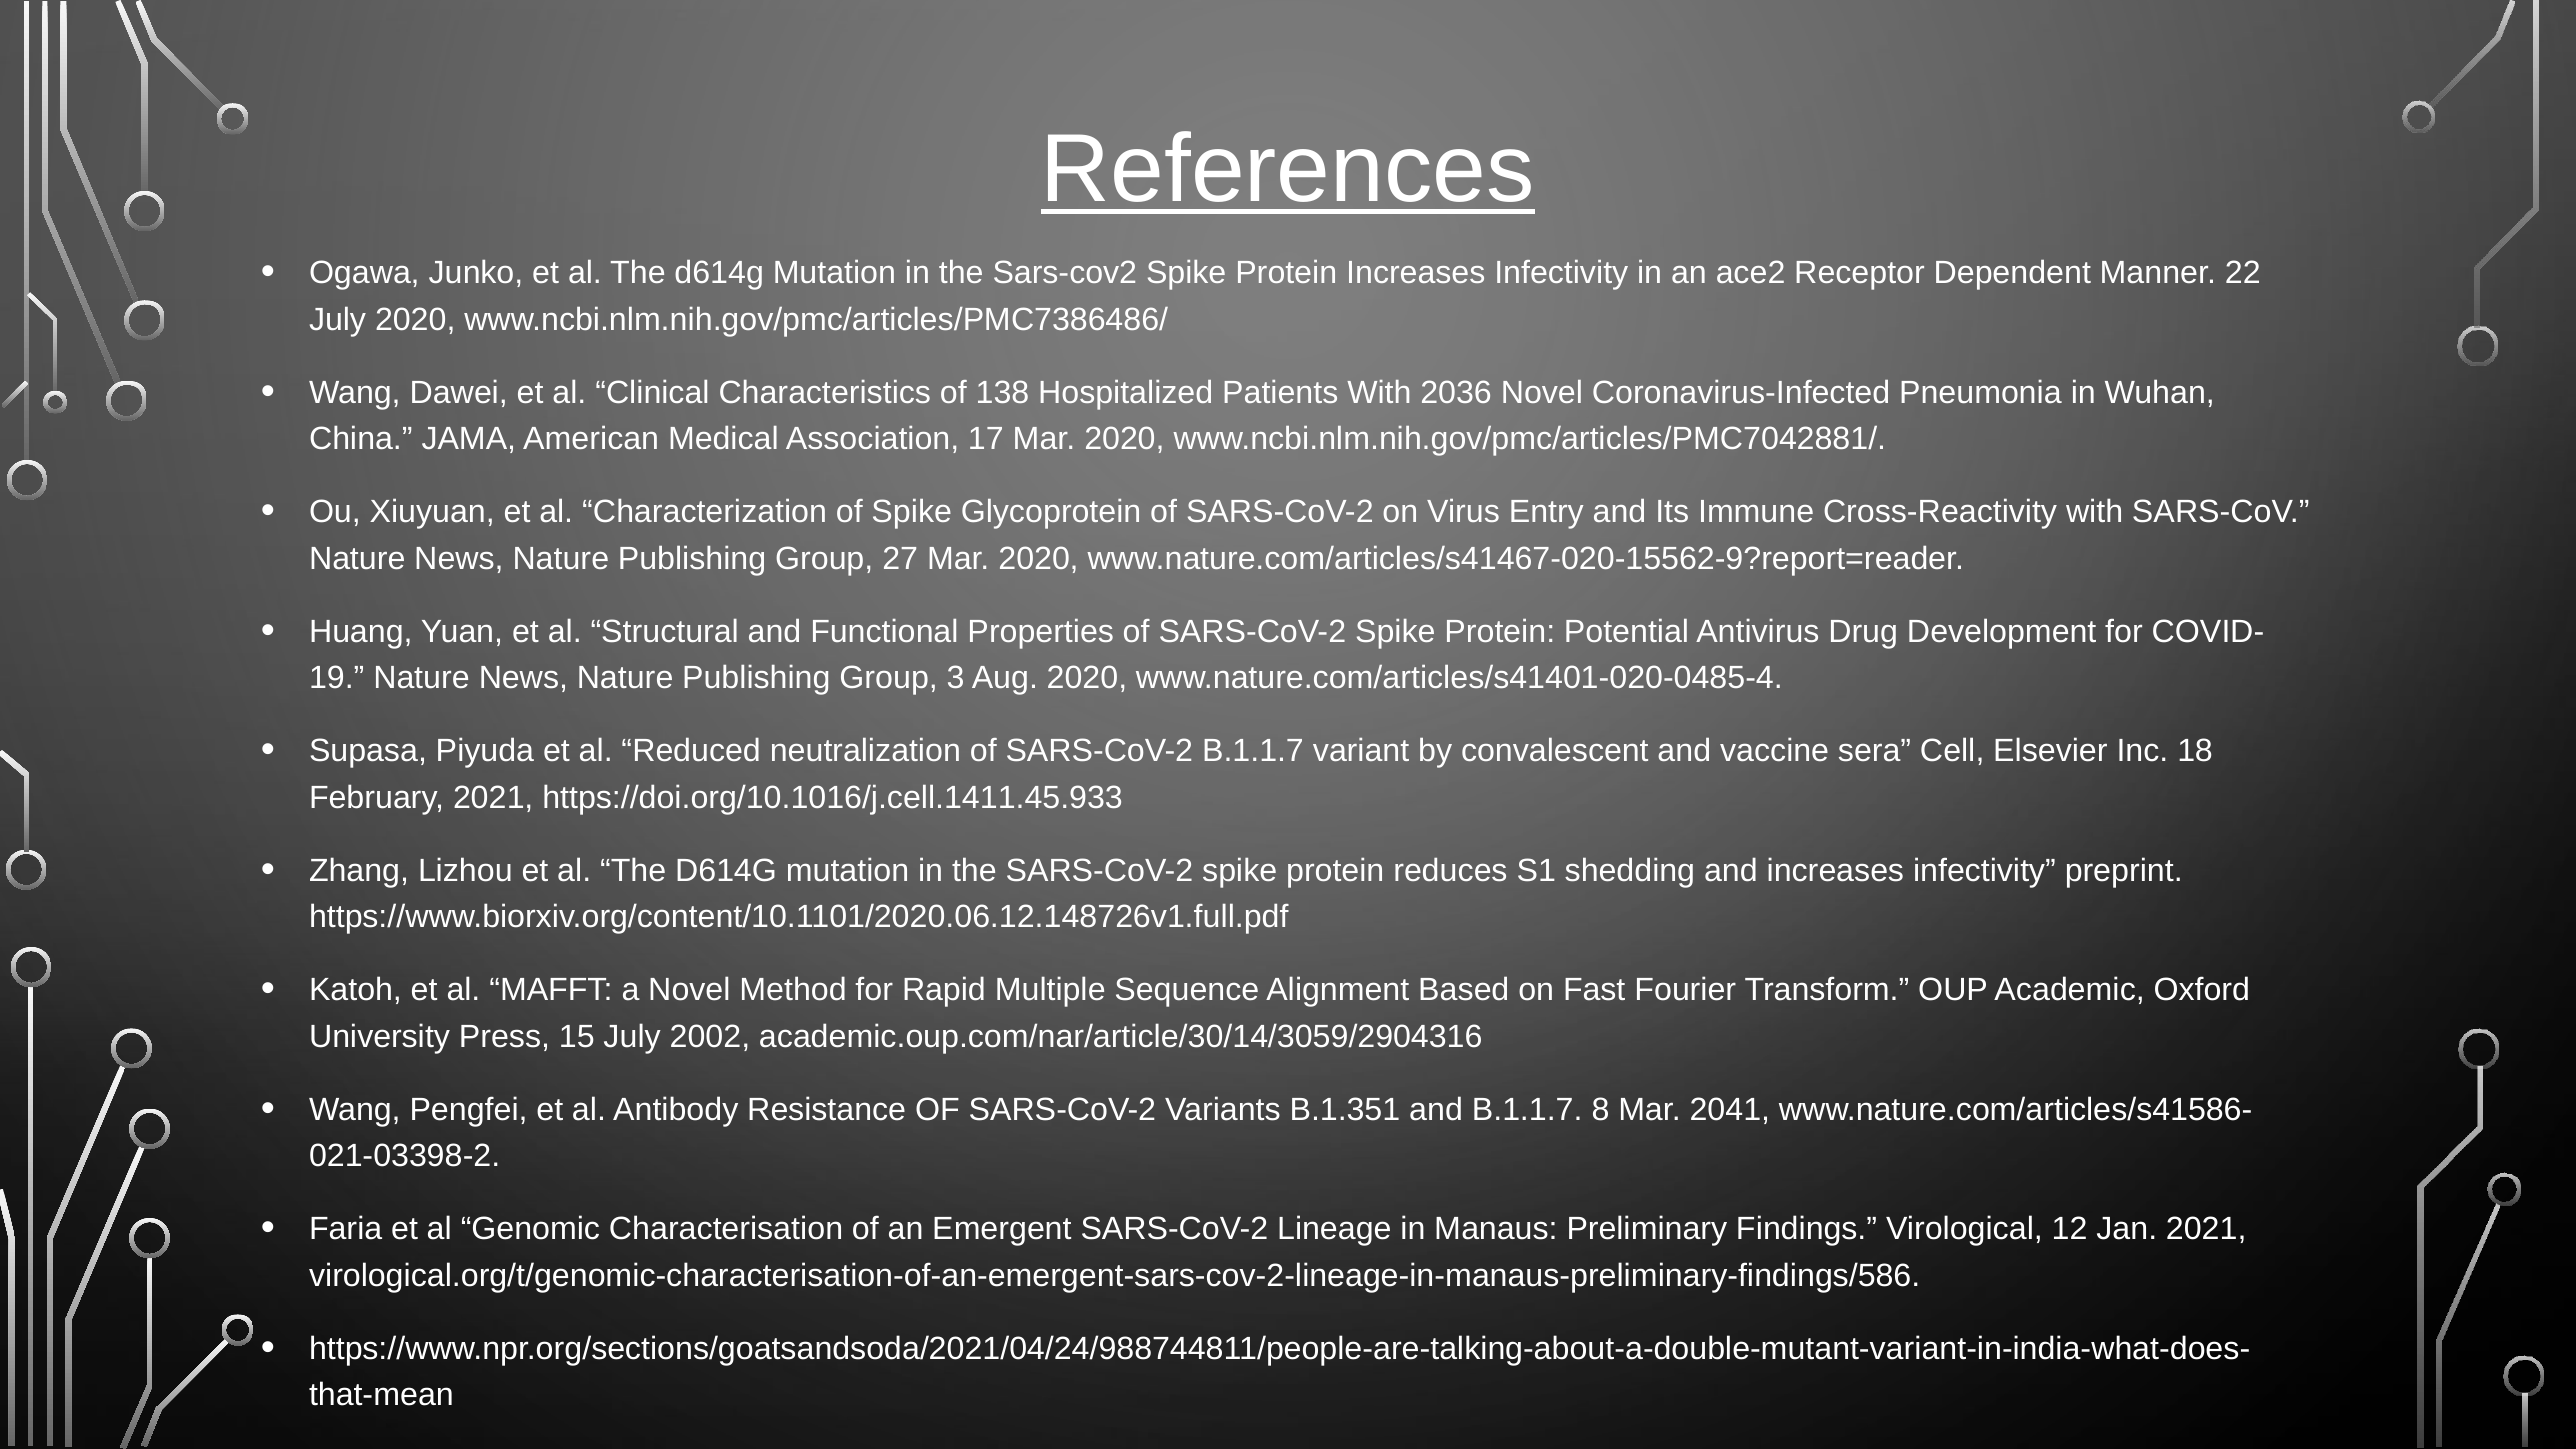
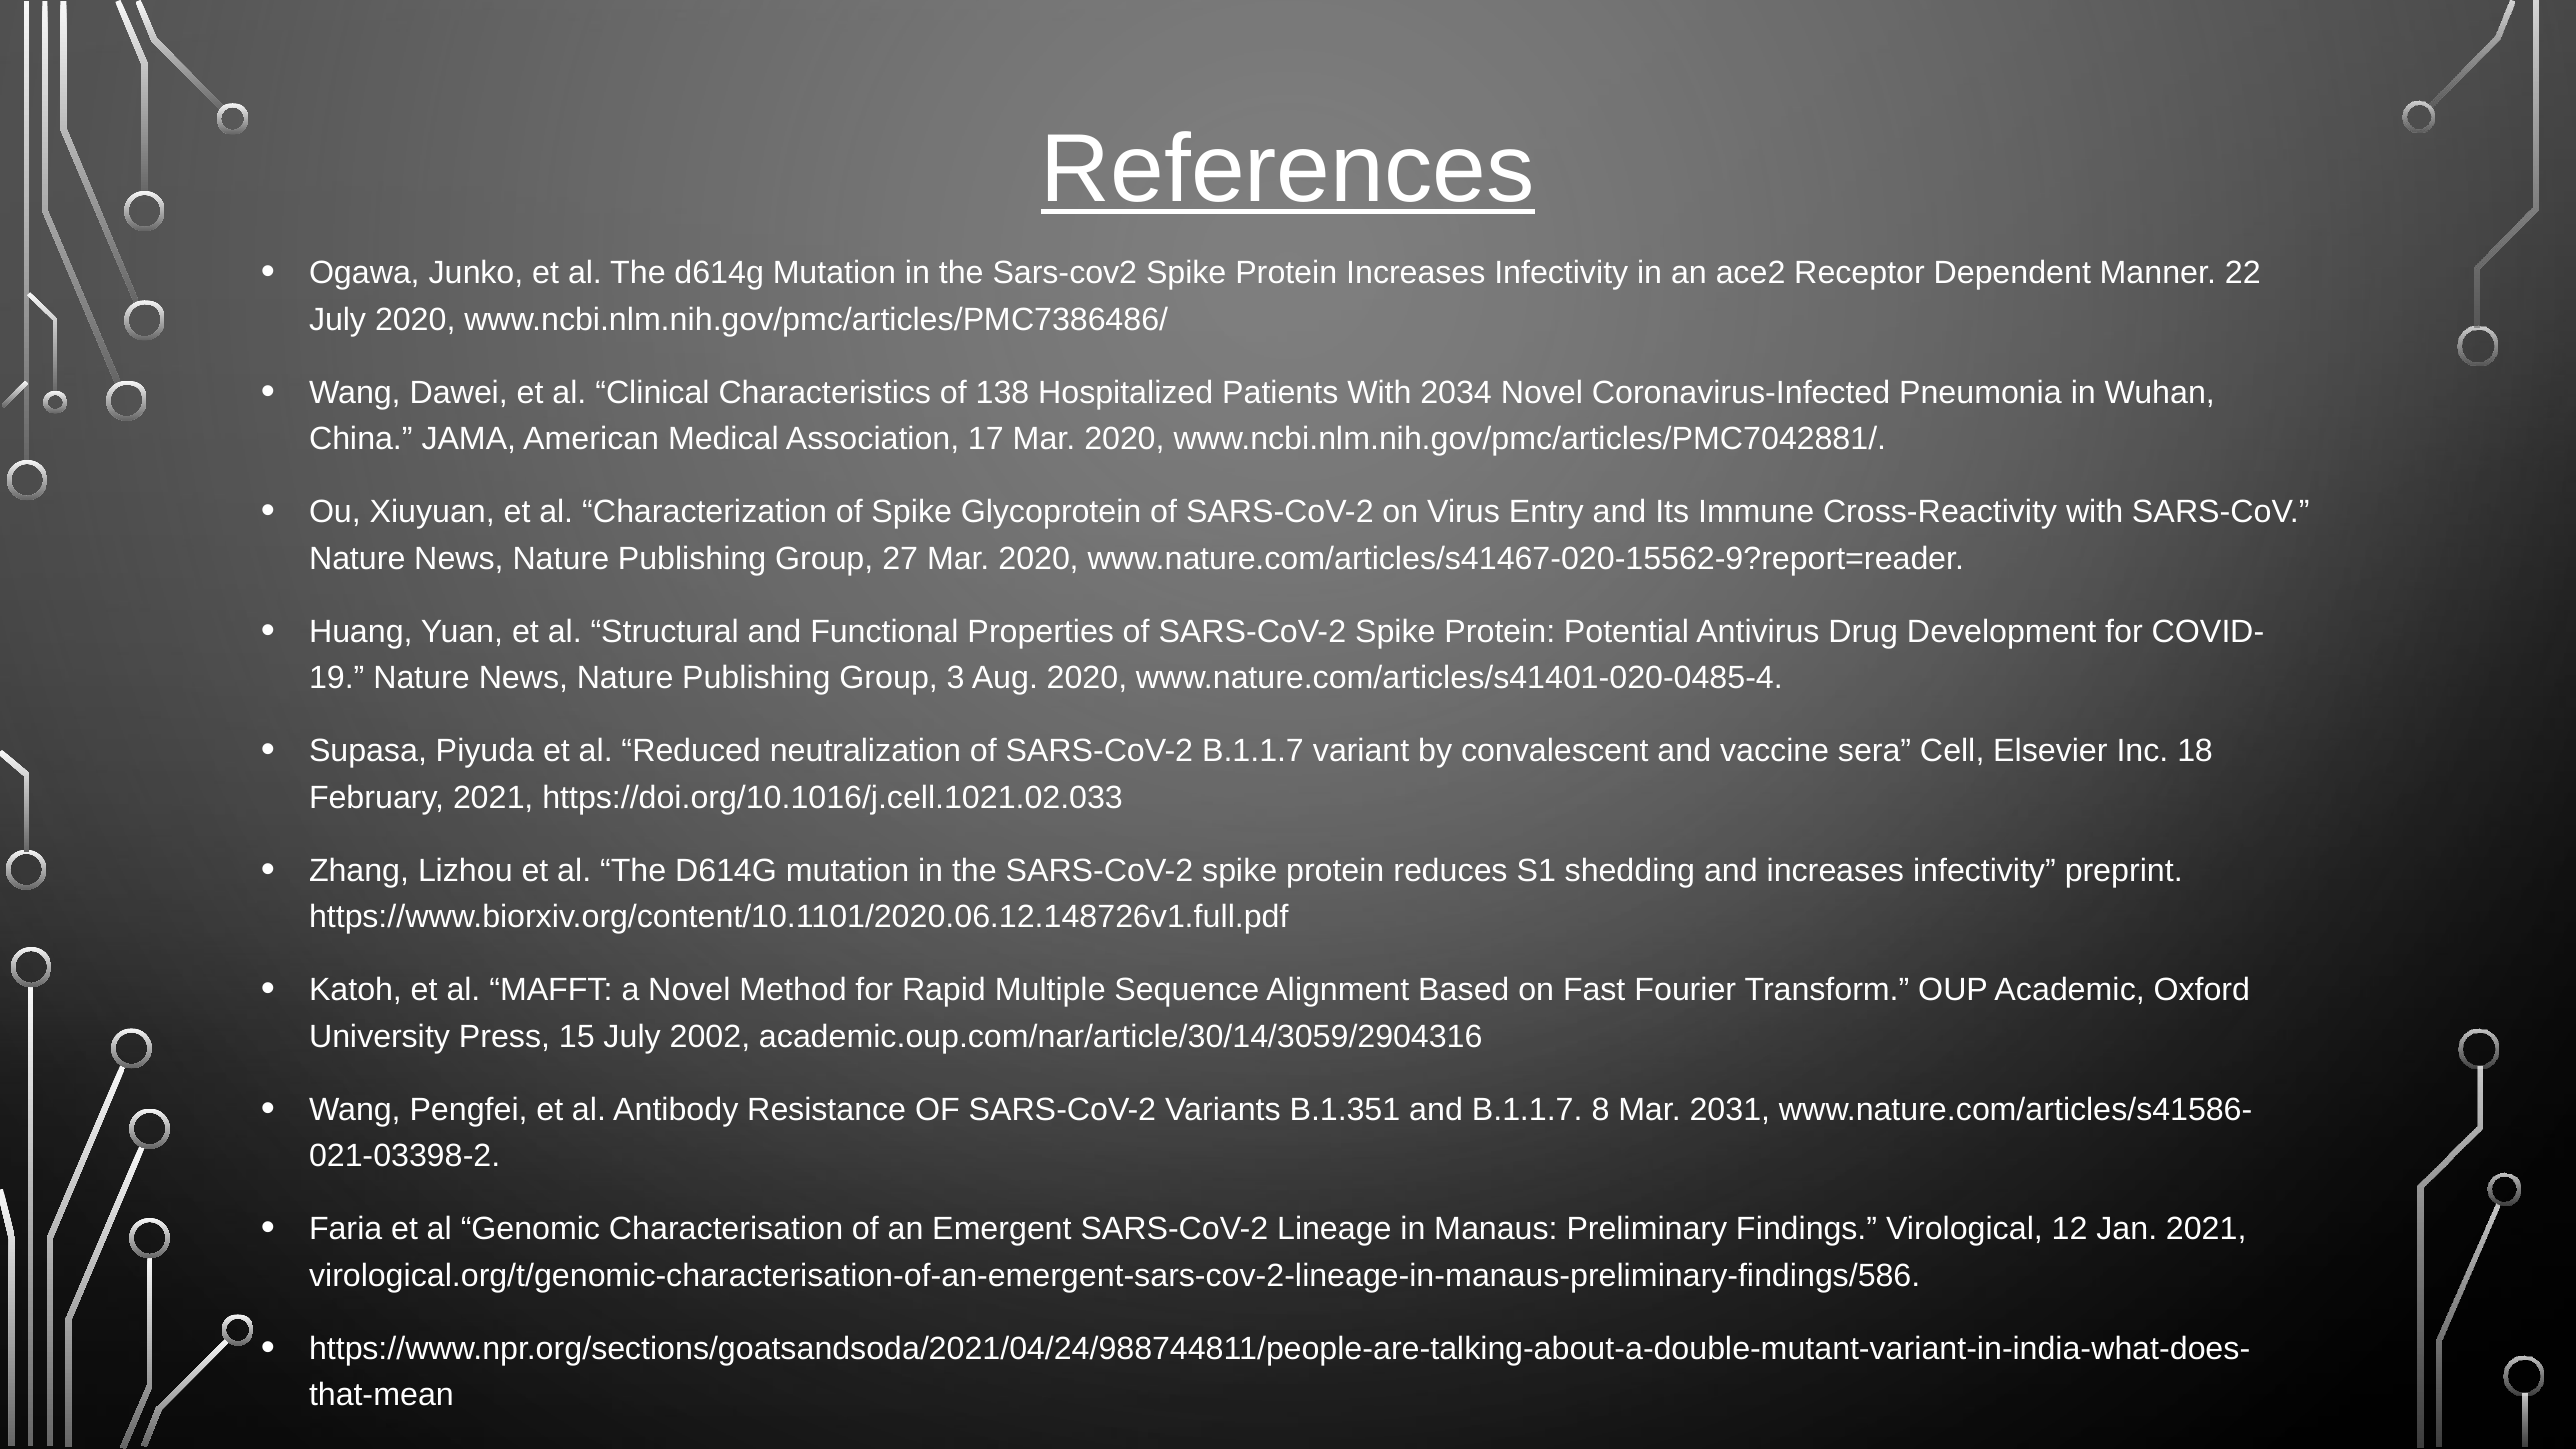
2036: 2036 -> 2034
https://doi.org/10.1016/j.cell.1411.45.933: https://doi.org/10.1016/j.cell.1411.45.933 -> https://doi.org/10.1016/j.cell.1021.02.033
2041: 2041 -> 2031
